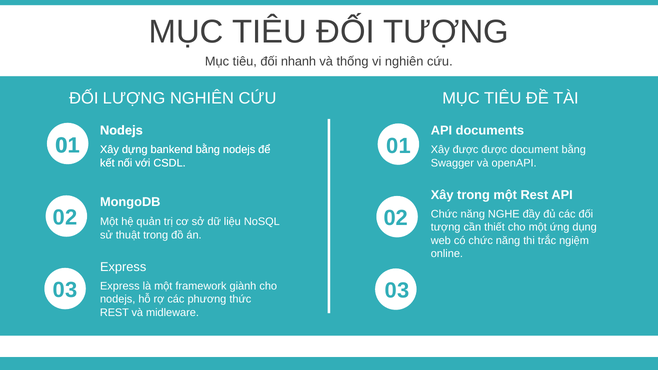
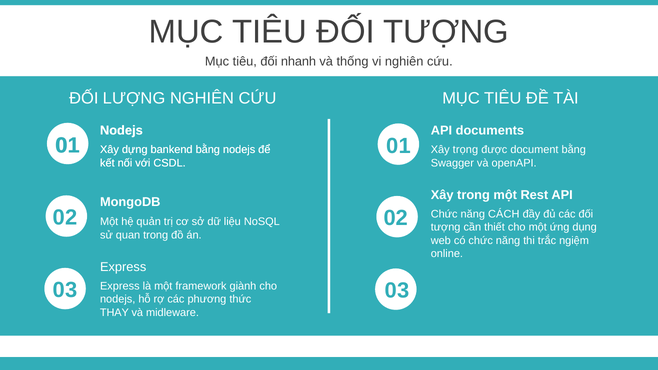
Xây được: được -> trọng
NGHE: NGHE -> CÁCH
thuật: thuật -> quan
REST at (114, 313): REST -> THAY
